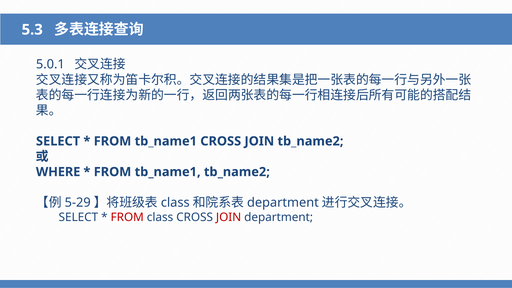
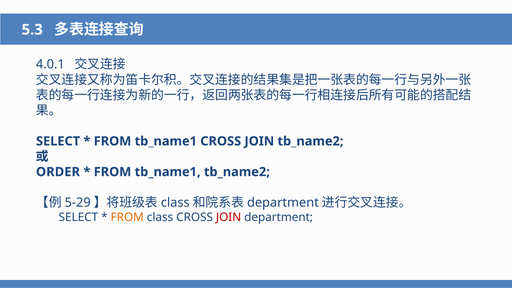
5.0.1: 5.0.1 -> 4.0.1
WHERE: WHERE -> ORDER
FROM at (127, 217) colour: red -> orange
